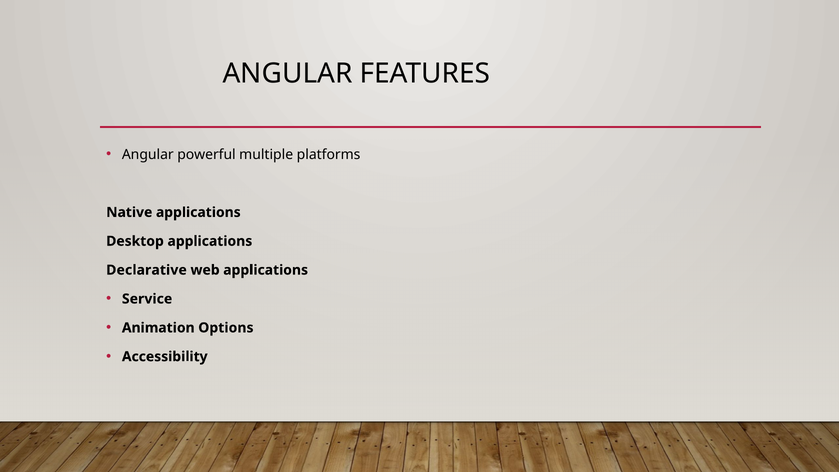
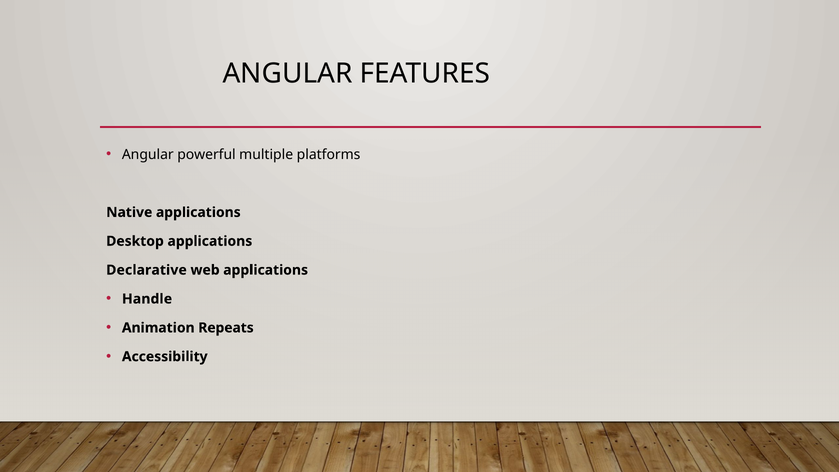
Service: Service -> Handle
Options: Options -> Repeats
